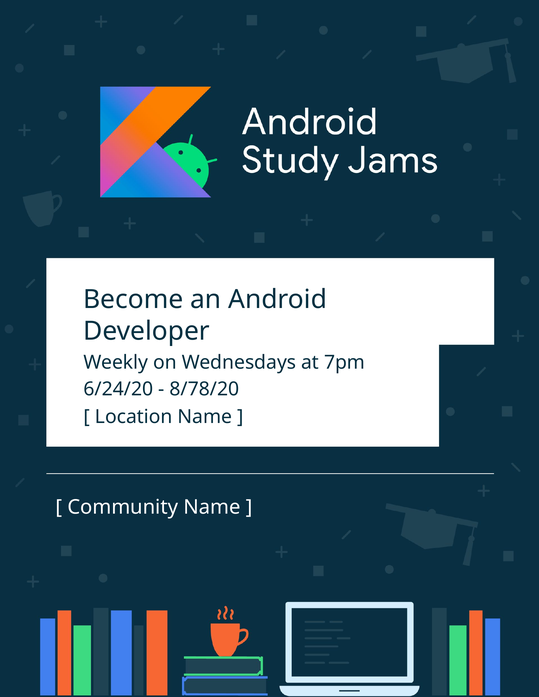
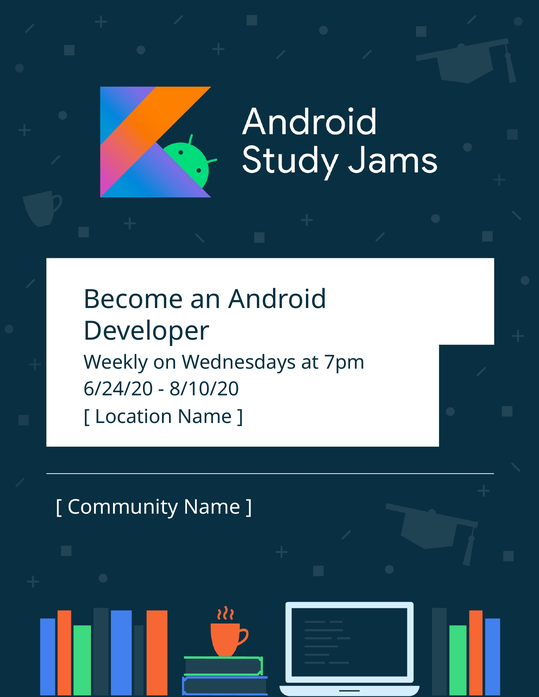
8/78/20: 8/78/20 -> 8/10/20
